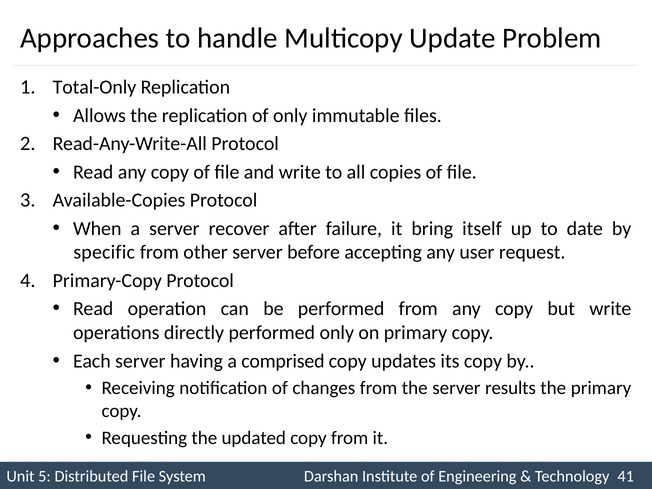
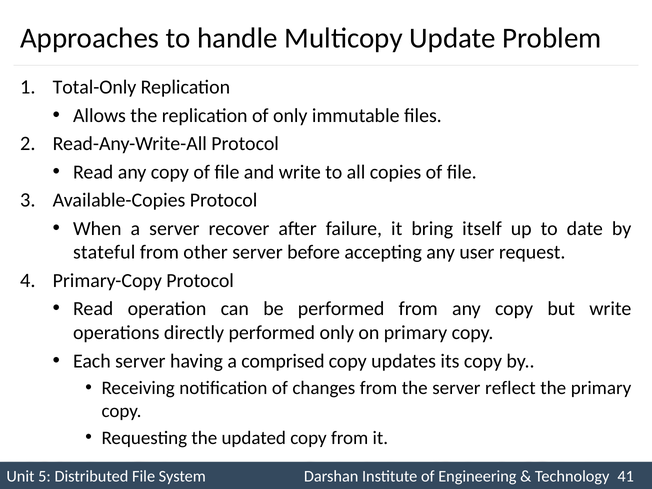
specific: specific -> stateful
results: results -> reflect
